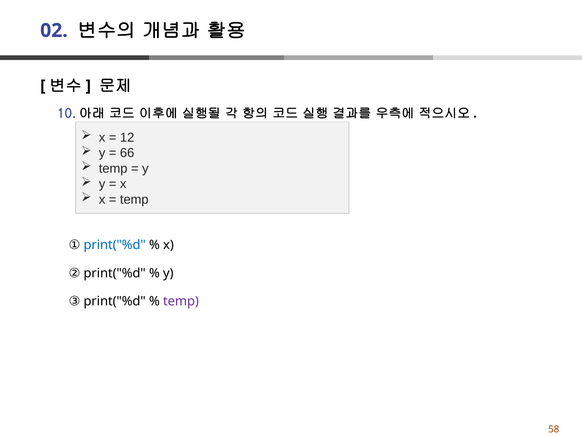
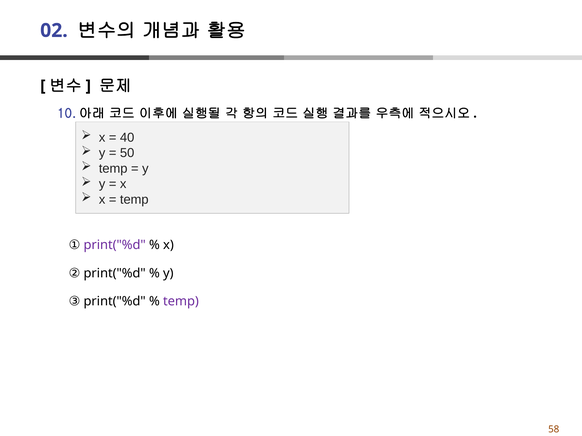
12: 12 -> 40
66: 66 -> 50
print("%d at (115, 245) colour: blue -> purple
